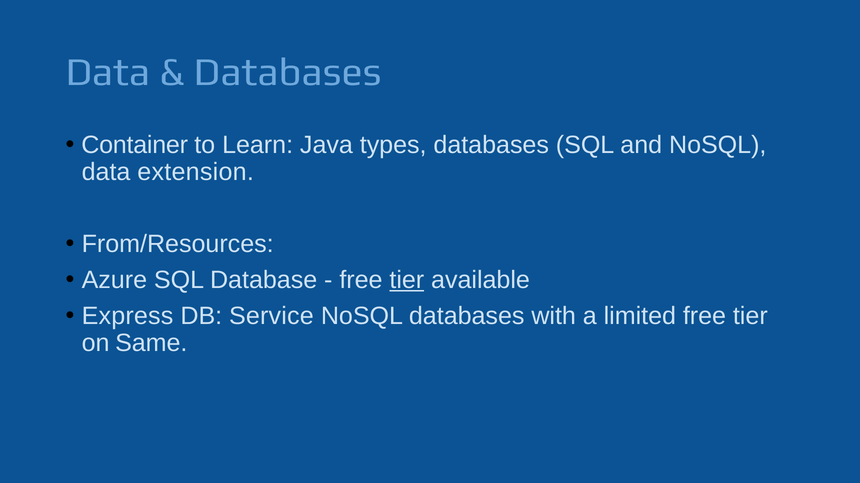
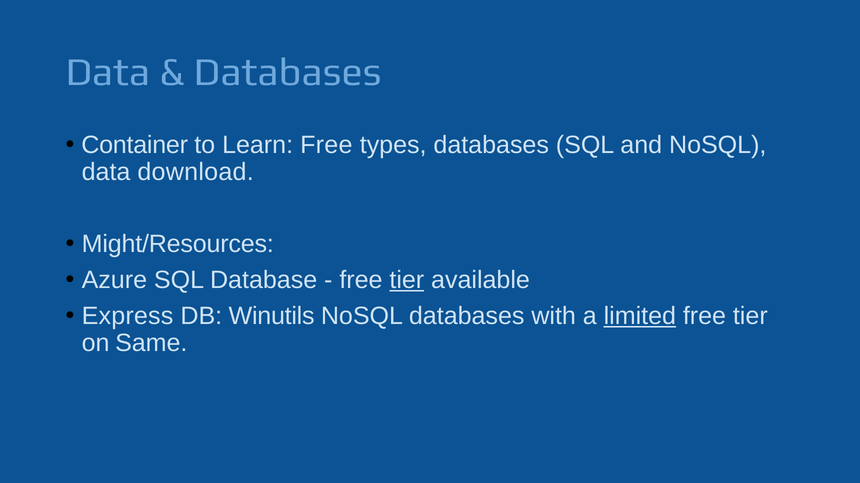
Learn Java: Java -> Free
extension: extension -> download
From/Resources: From/Resources -> Might/Resources
Service: Service -> Winutils
limited underline: none -> present
